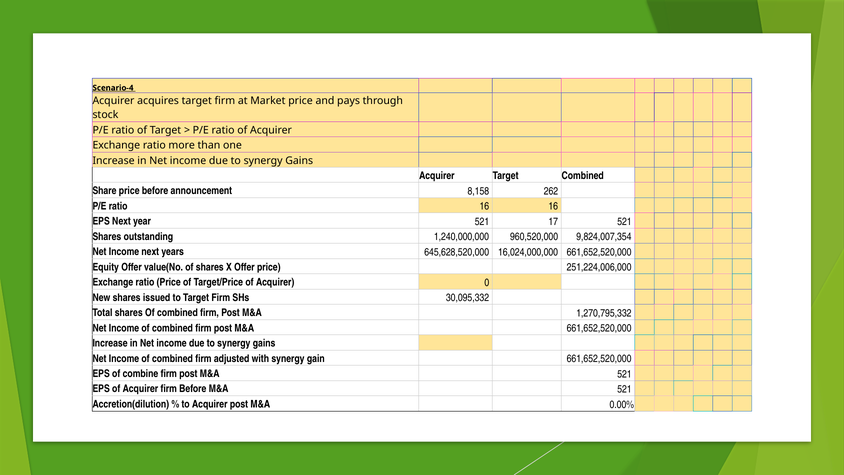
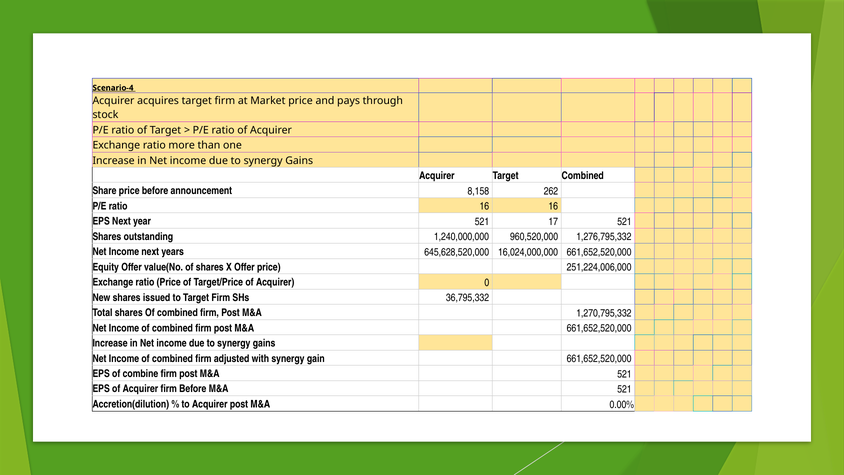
9,824,007,354: 9,824,007,354 -> 1,276,795,332
30,095,332: 30,095,332 -> 36,795,332
